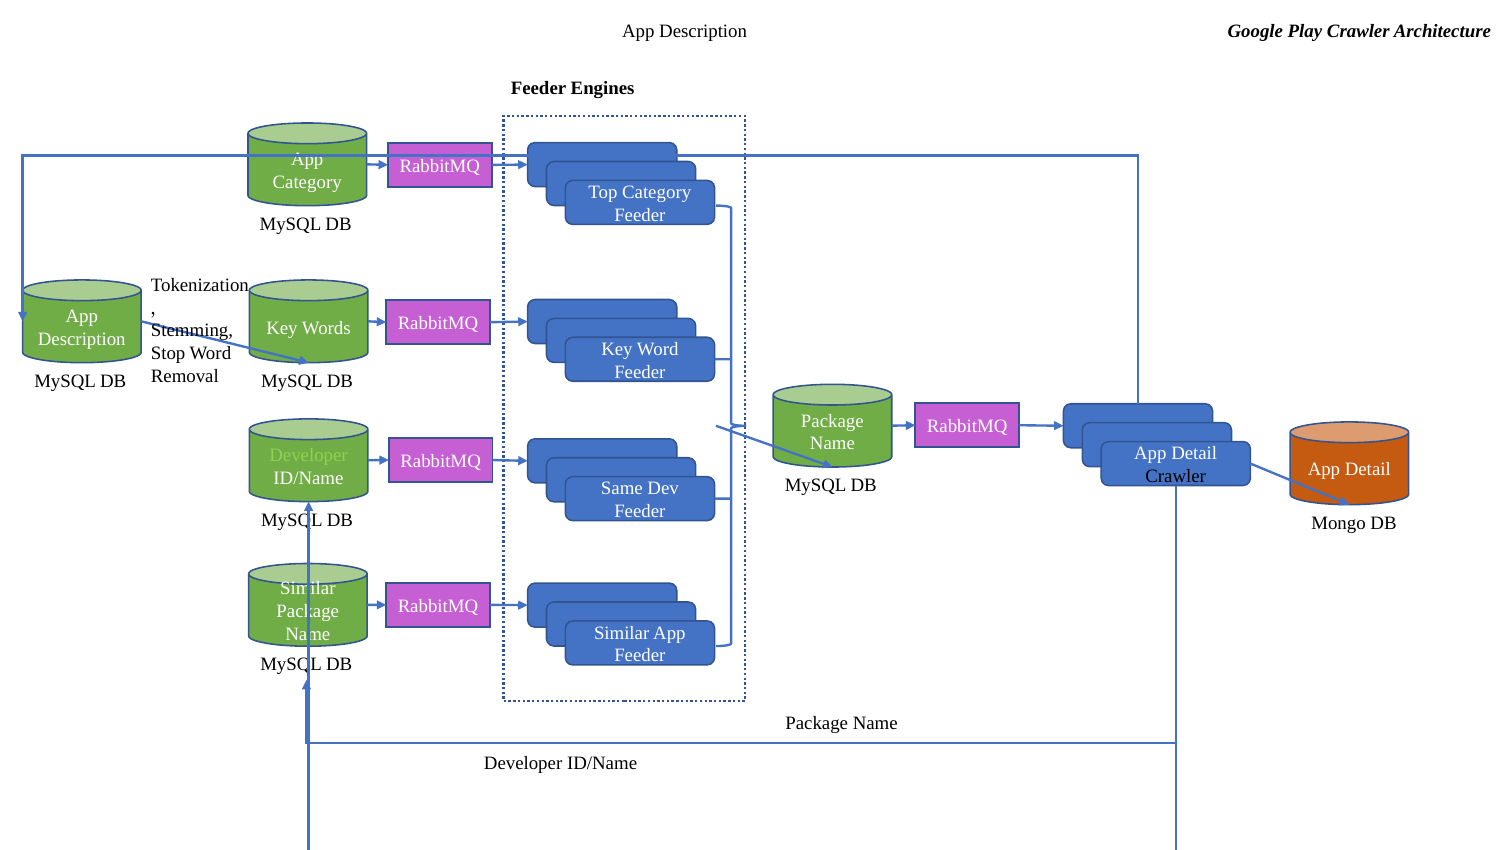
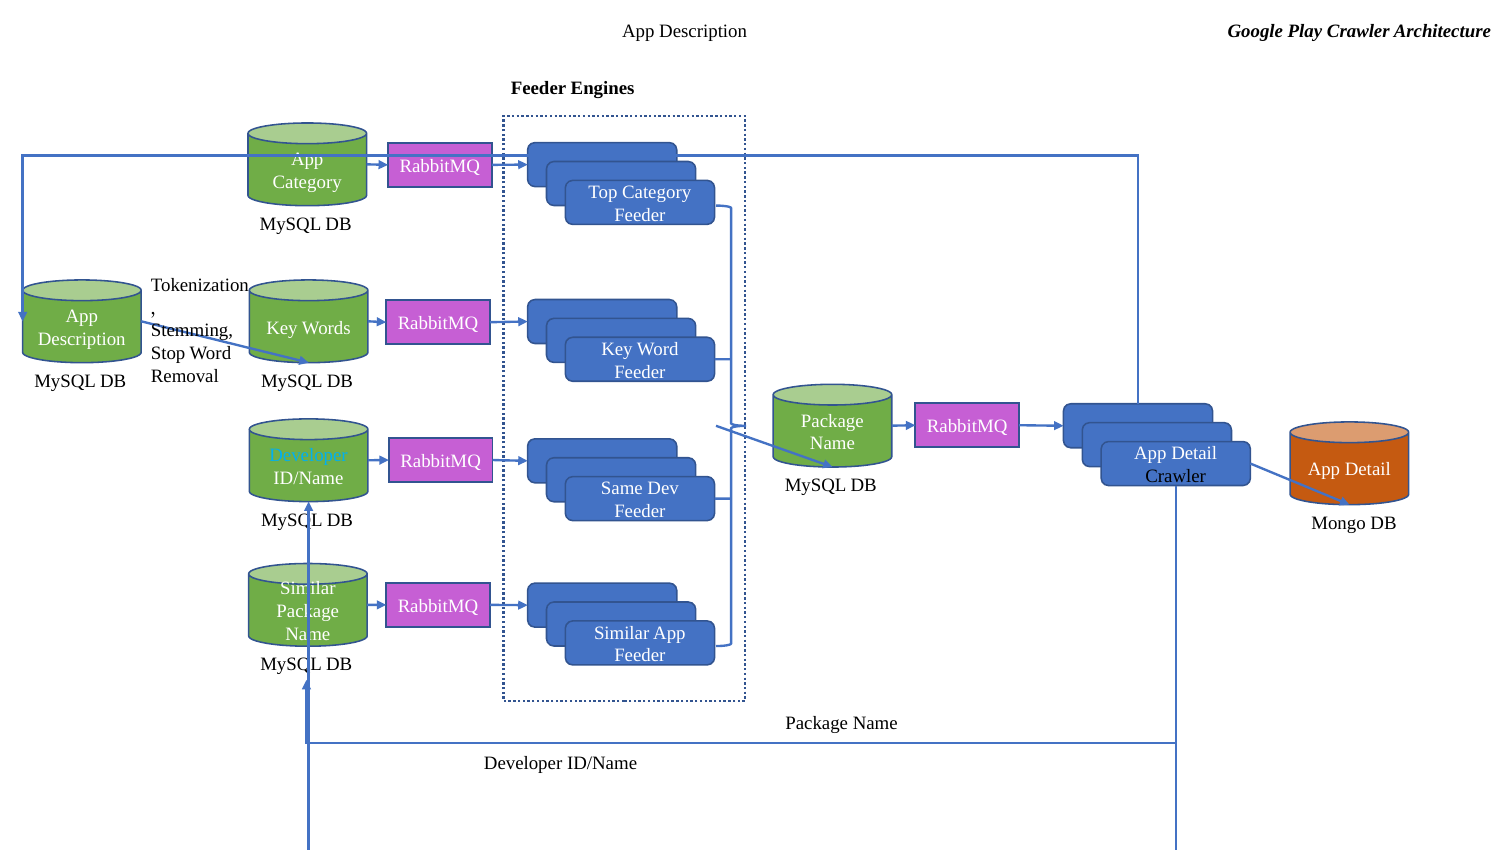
Developer at (309, 455) colour: light green -> light blue
